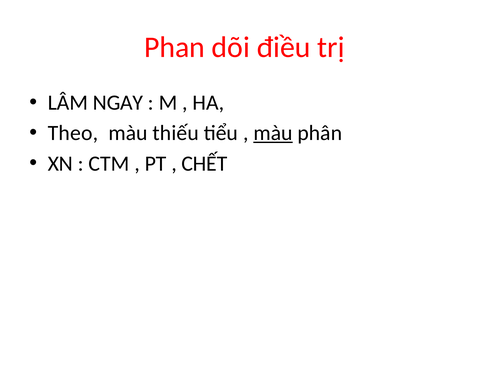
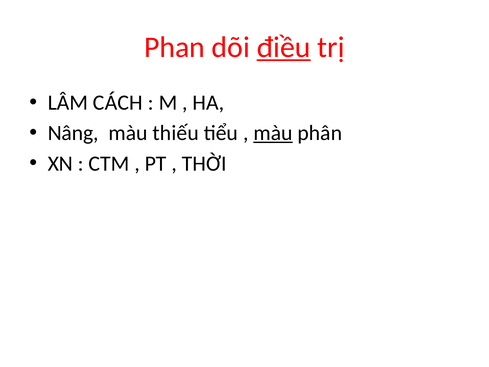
điều underline: none -> present
NGAY: NGAY -> CÁCH
Theo: Theo -> Nâng
CHẾT: CHẾT -> THỜI
